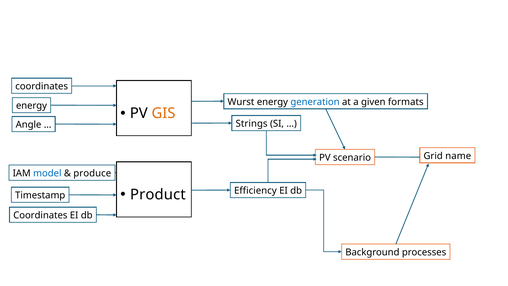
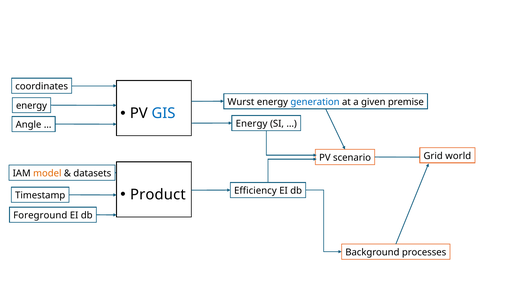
formats: formats -> premise
GIS colour: orange -> blue
Strings at (252, 124): Strings -> Energy
name: name -> world
model colour: blue -> orange
produce: produce -> datasets
Coordinates at (40, 215): Coordinates -> Foreground
